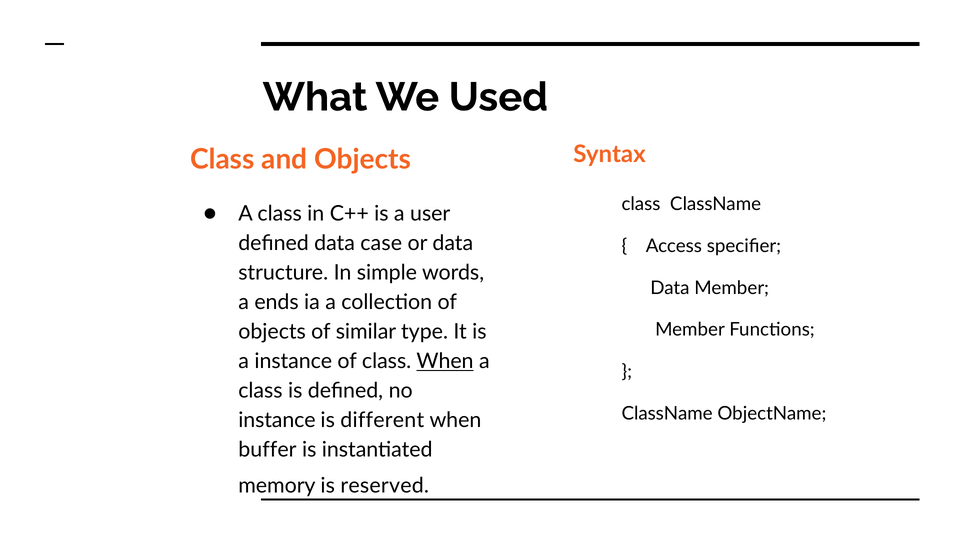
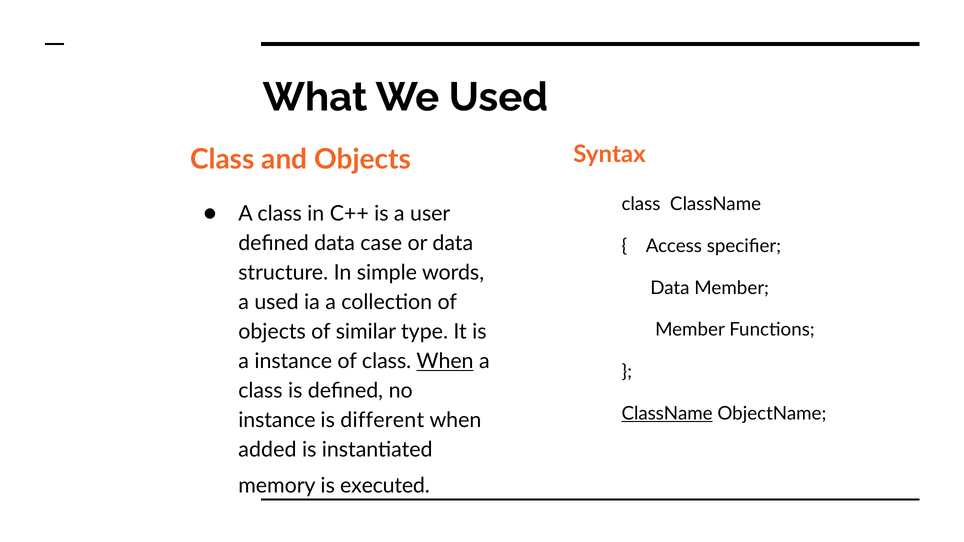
a ends: ends -> used
ClassName at (667, 414) underline: none -> present
buffer: buffer -> added
reserved: reserved -> executed
